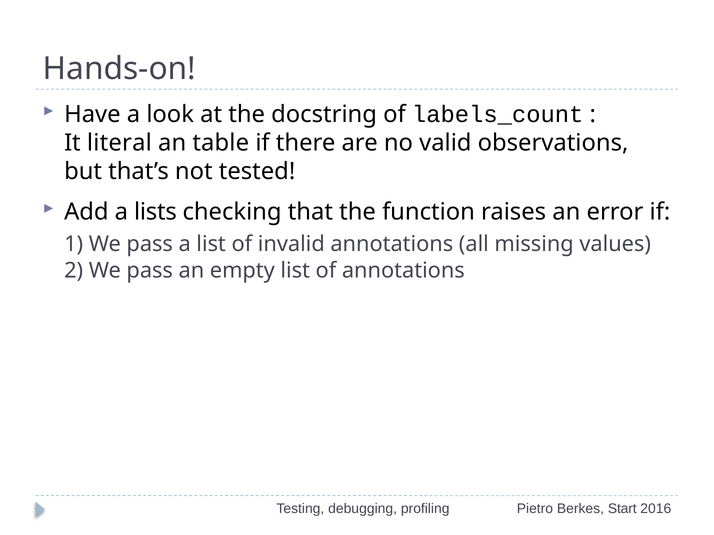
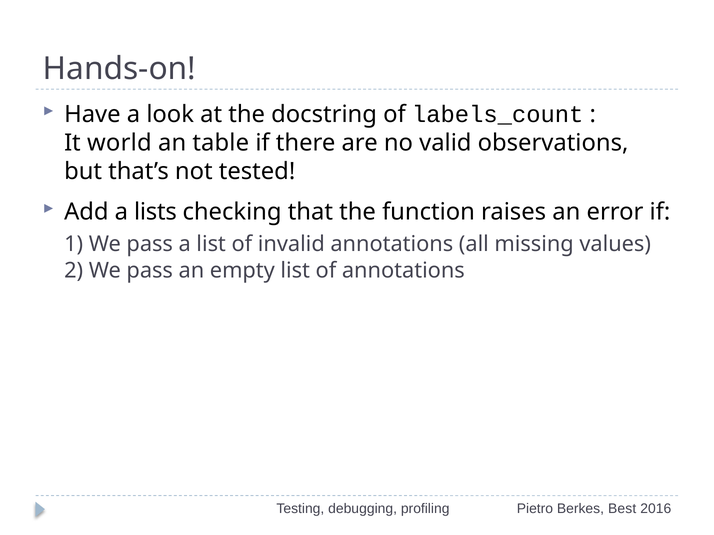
literal: literal -> world
Start: Start -> Best
